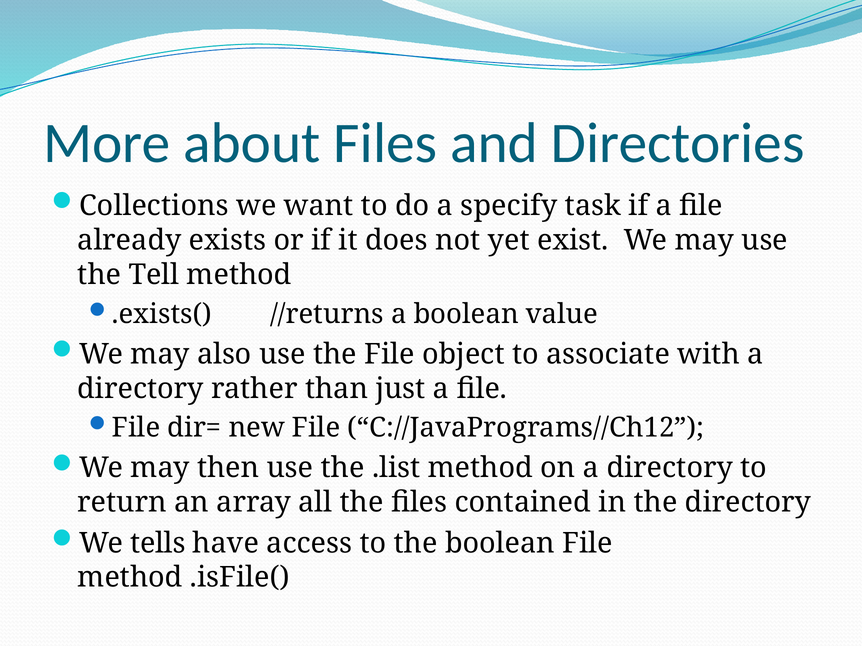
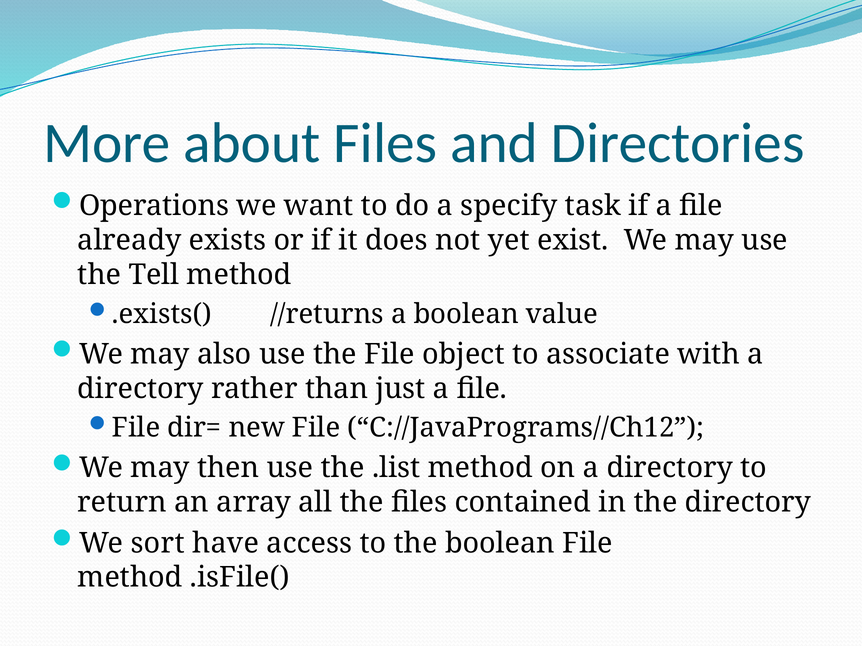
Collections: Collections -> Operations
tells: tells -> sort
